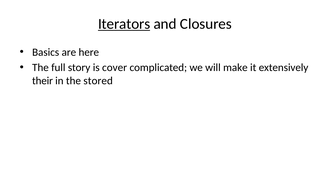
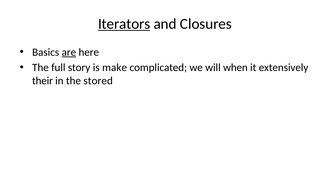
are underline: none -> present
cover: cover -> make
make: make -> when
